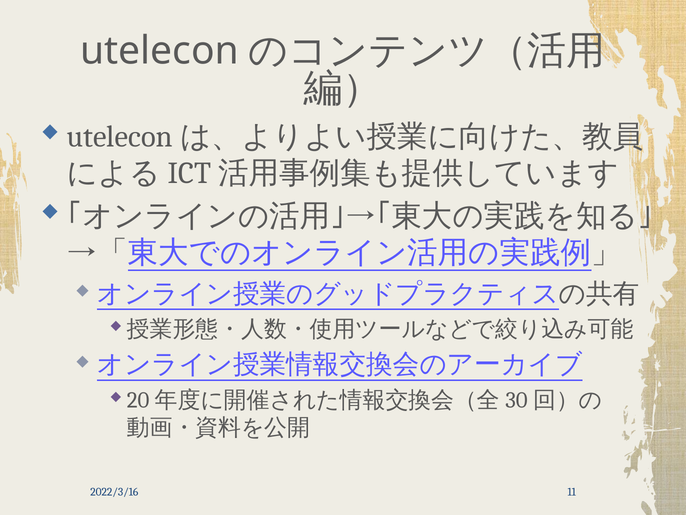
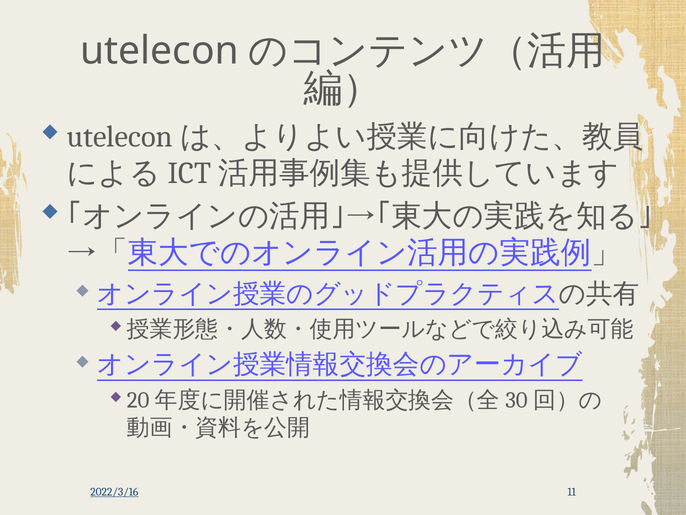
2022/3/16 underline: none -> present
